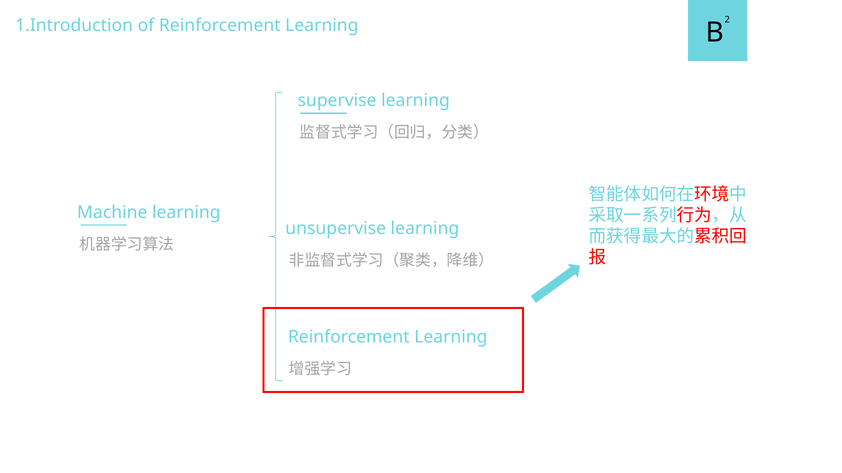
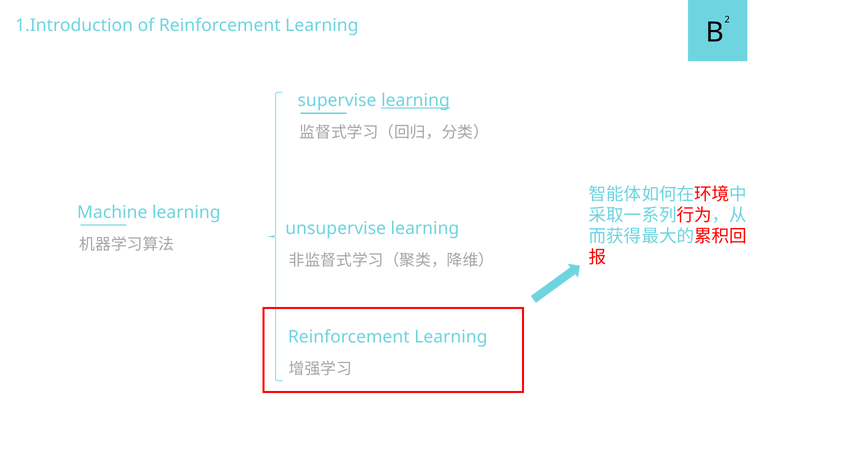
learning at (415, 101) underline: none -> present
